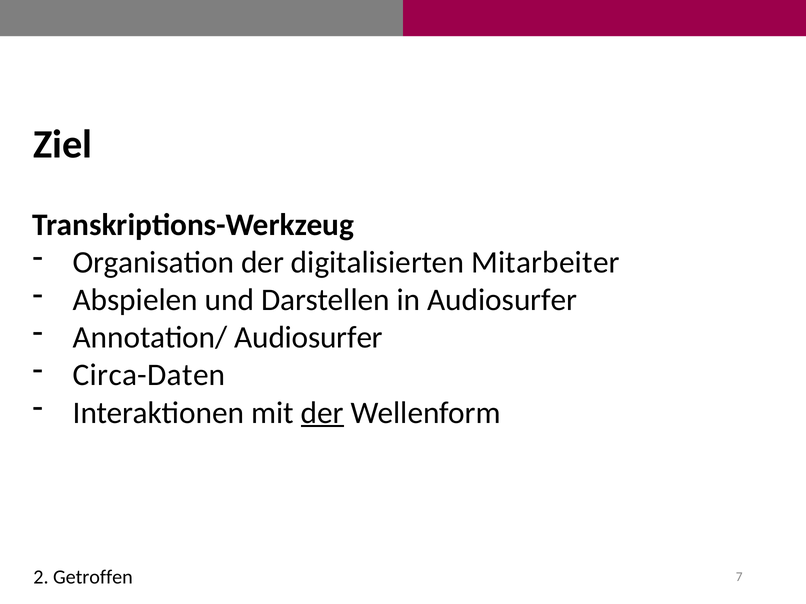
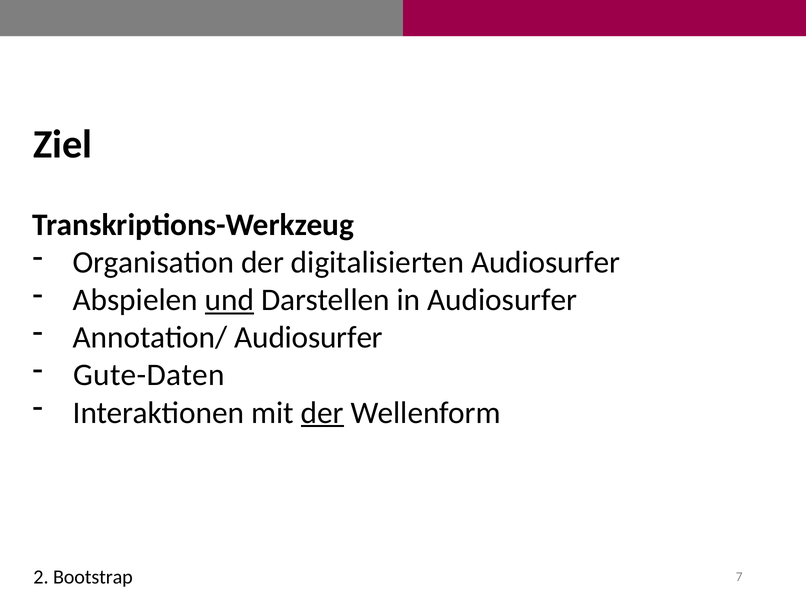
digitalisierten Mitarbeiter: Mitarbeiter -> Audiosurfer
und underline: none -> present
Circa-Daten: Circa-Daten -> Gute-Daten
Getroffen: Getroffen -> Bootstrap
